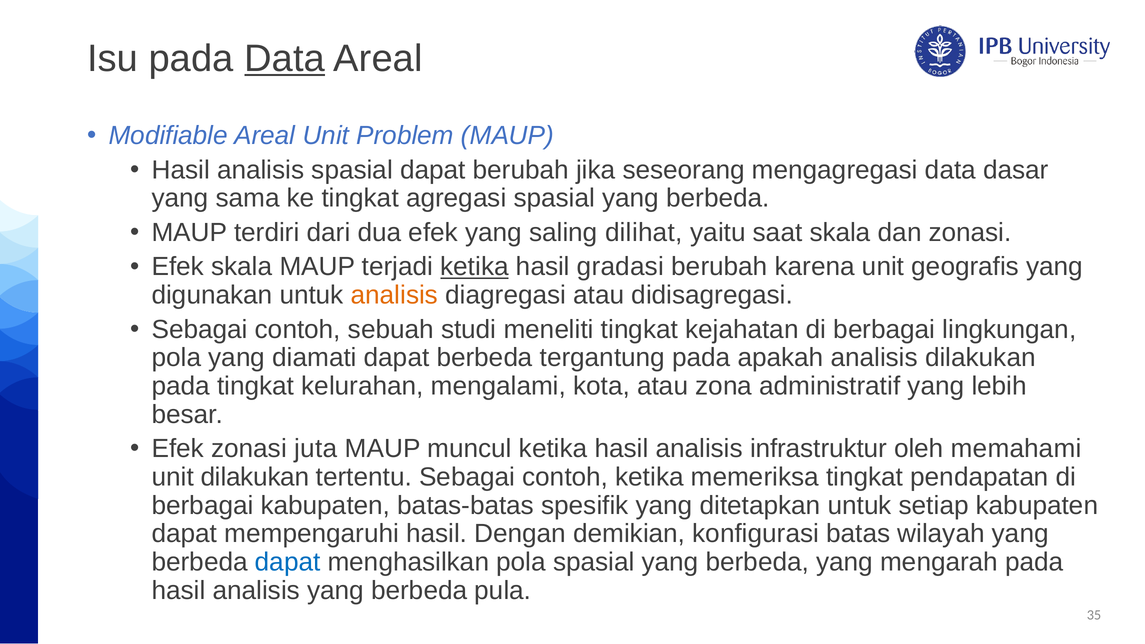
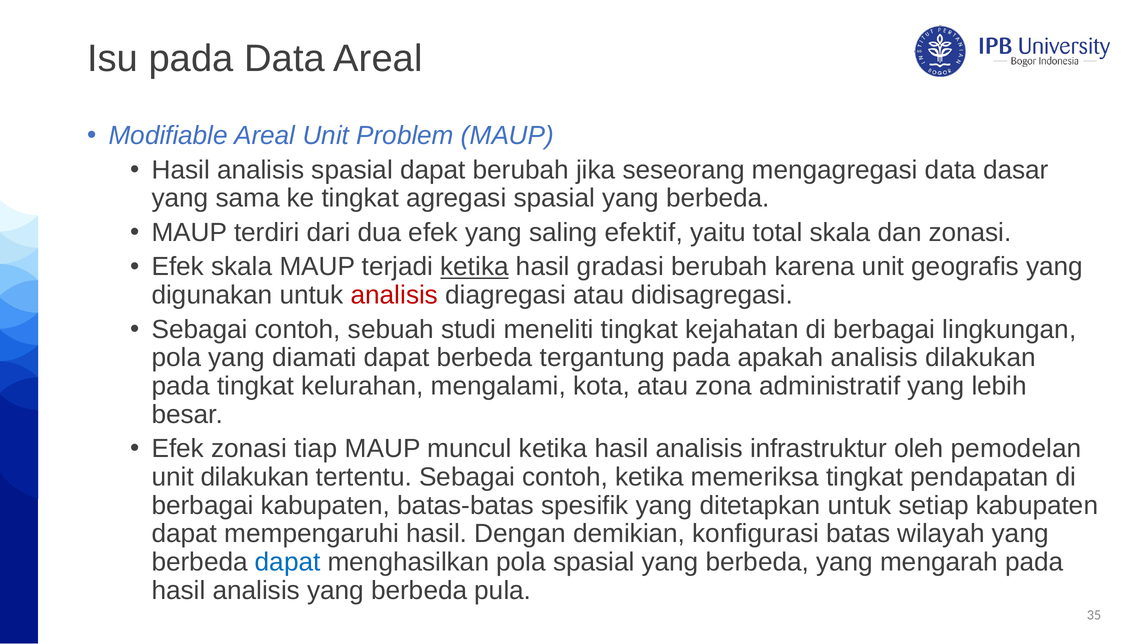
Data at (285, 59) underline: present -> none
dilihat: dilihat -> efektif
saat: saat -> total
analisis at (394, 295) colour: orange -> red
juta: juta -> tiap
memahami: memahami -> pemodelan
